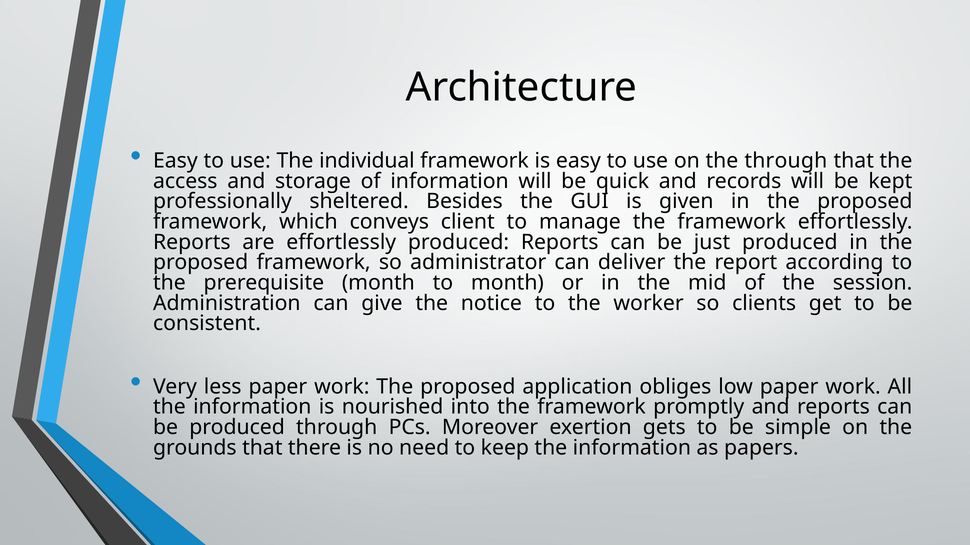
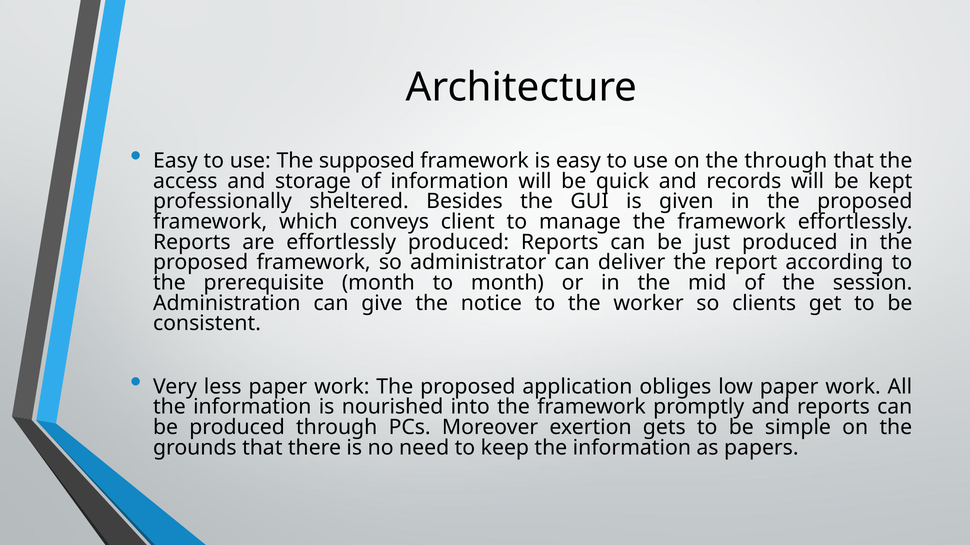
individual: individual -> supposed
